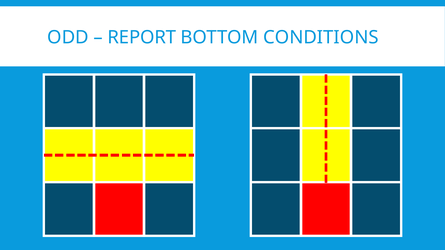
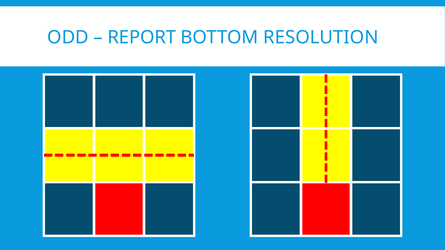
CONDITIONS: CONDITIONS -> RESOLUTION
